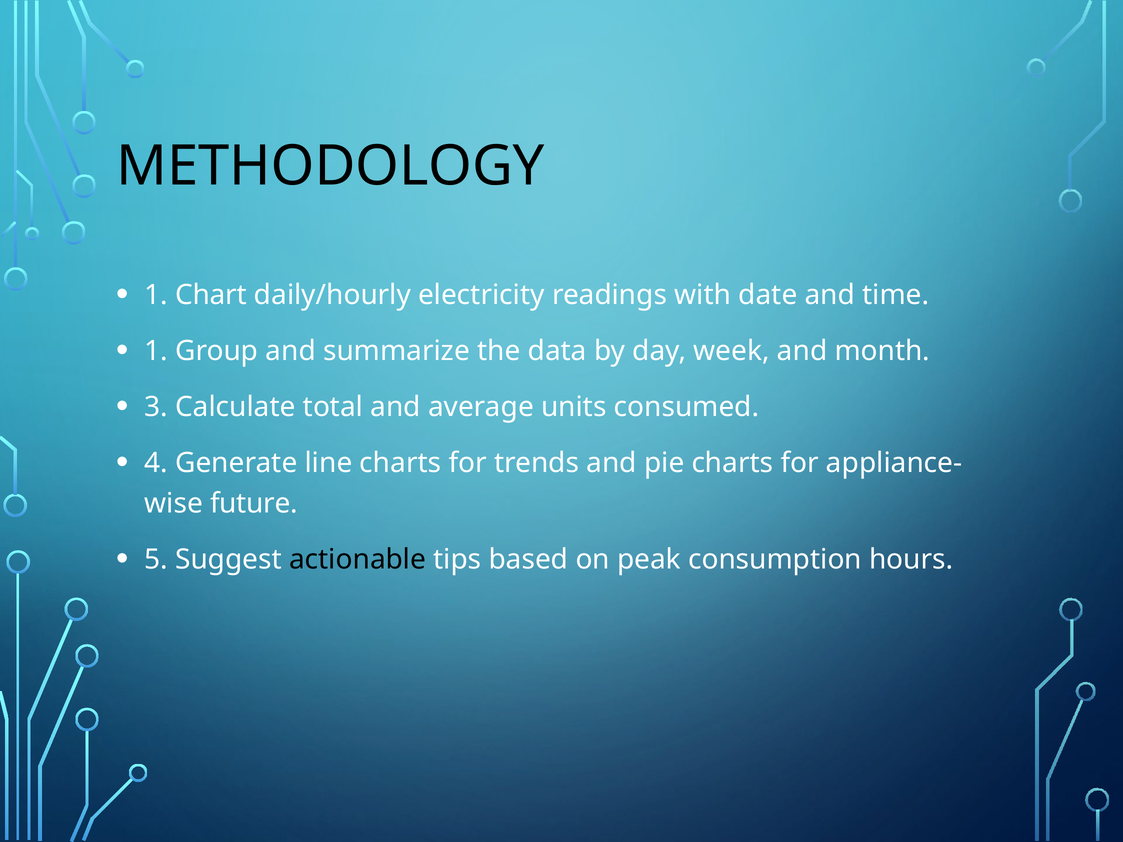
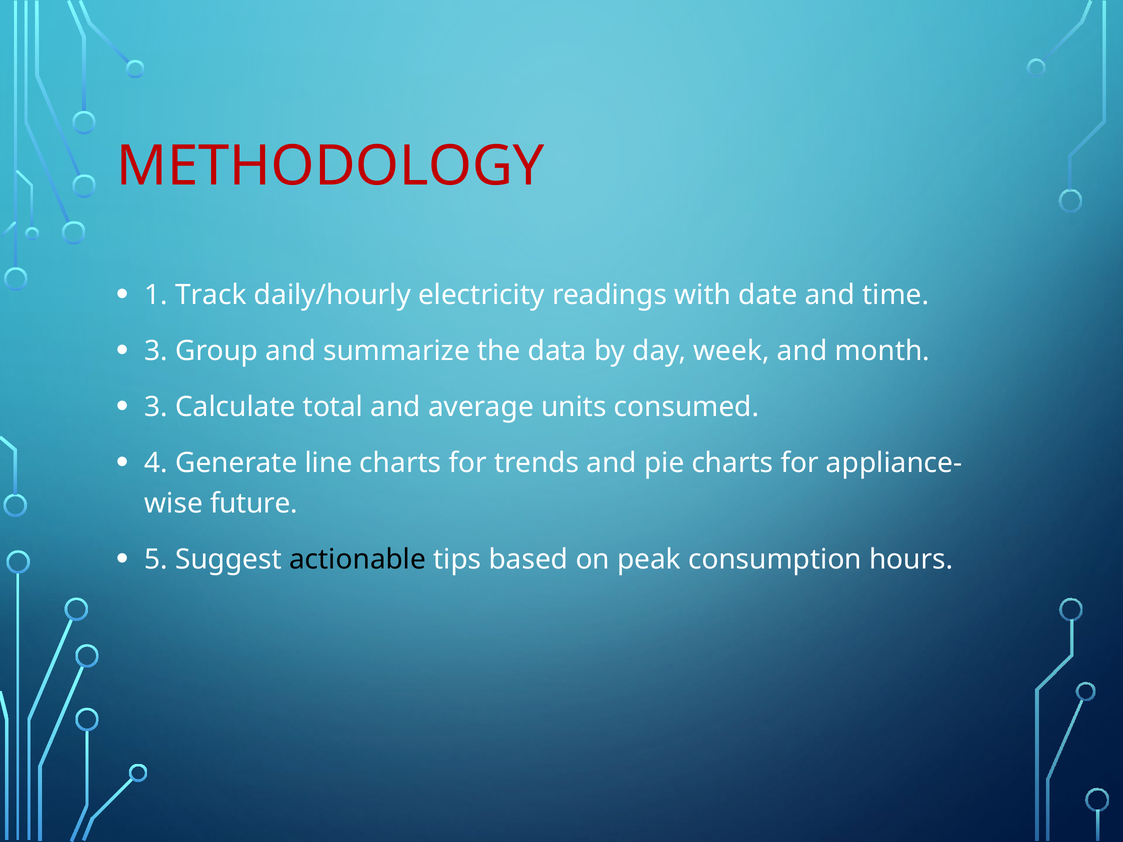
METHODOLOGY colour: black -> red
Chart: Chart -> Track
1 at (156, 351): 1 -> 3
